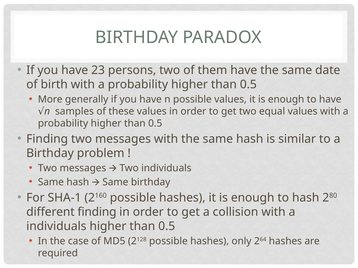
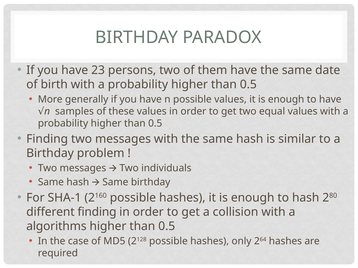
individuals at (56, 227): individuals -> algorithms
